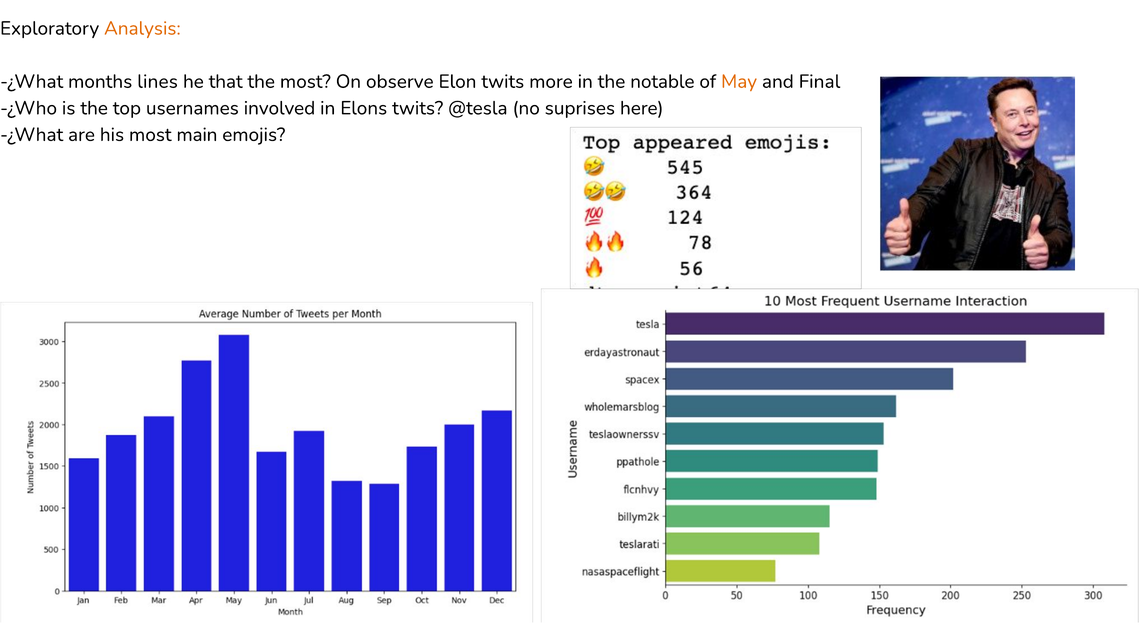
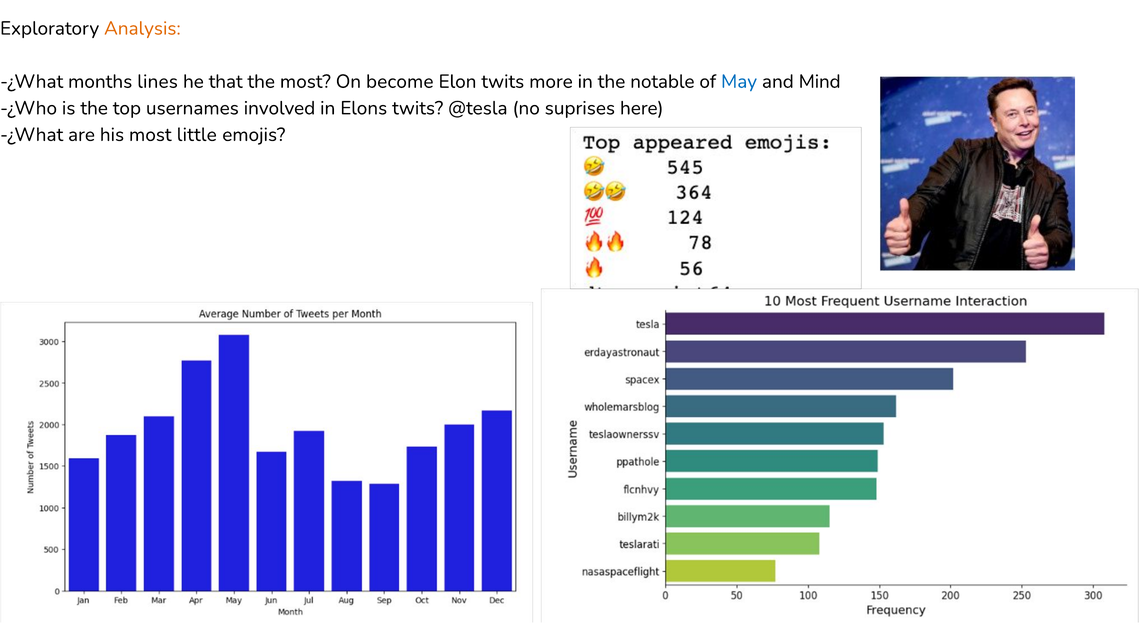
observe: observe -> become
May colour: orange -> blue
Final: Final -> Mind
main: main -> little
